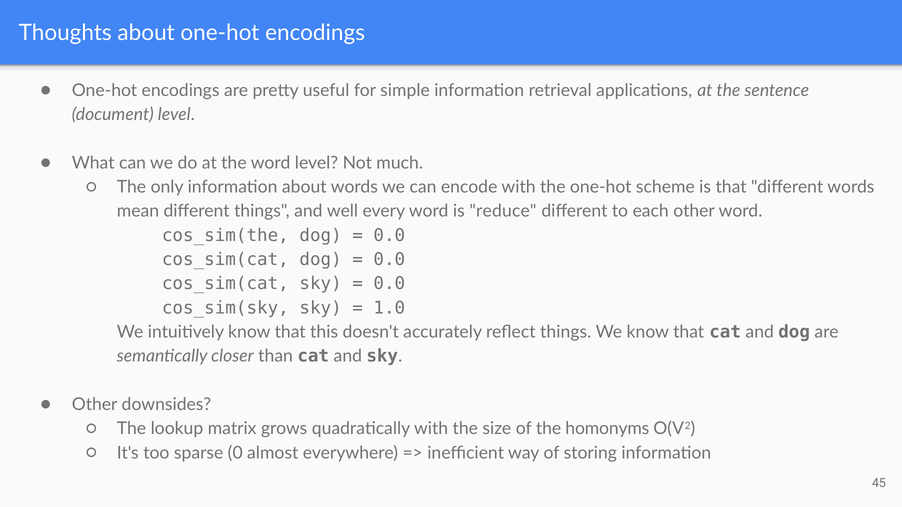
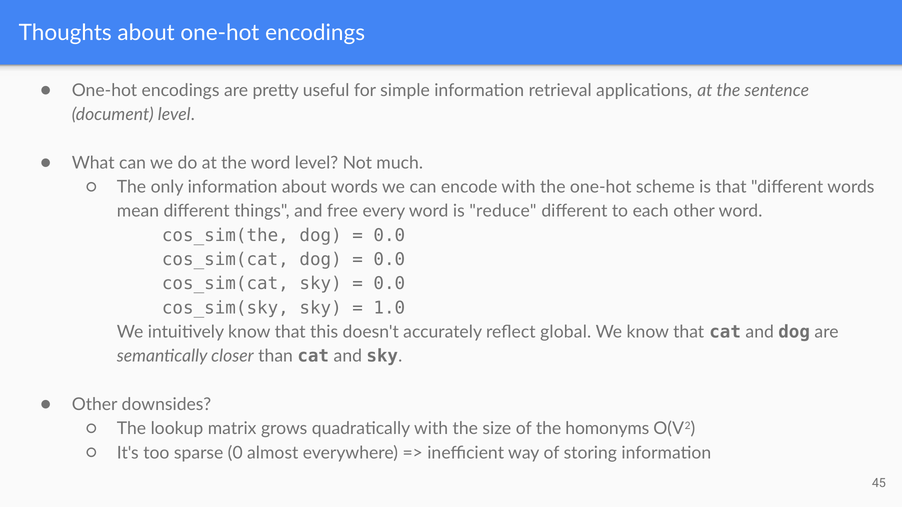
well: well -> free
reflect things: things -> global
